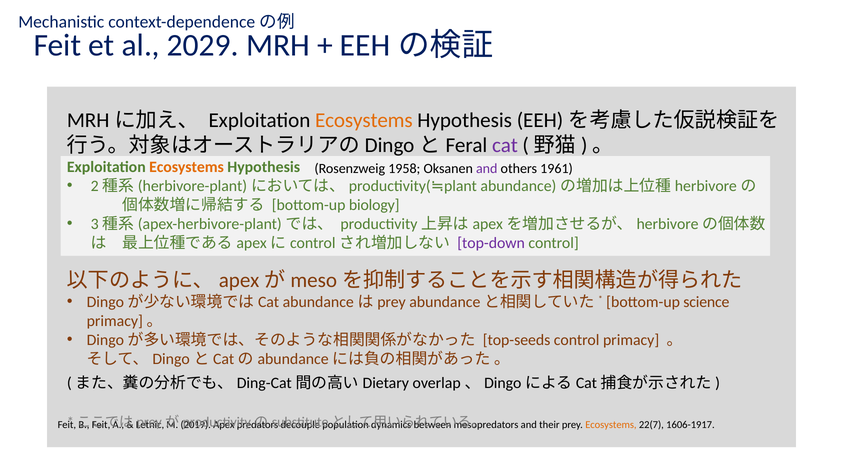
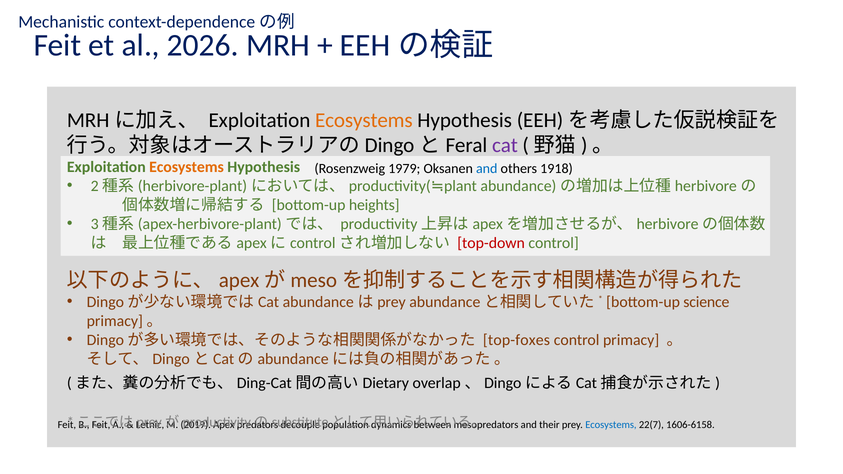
2029: 2029 -> 2026
1958: 1958 -> 1979
and at (487, 169) colour: purple -> blue
1961: 1961 -> 1918
biology: biology -> heights
top-down colour: purple -> red
top-seeds: top-seeds -> top-foxes
Ecosystems at (611, 425) colour: orange -> blue
1606-1917: 1606-1917 -> 1606-6158
